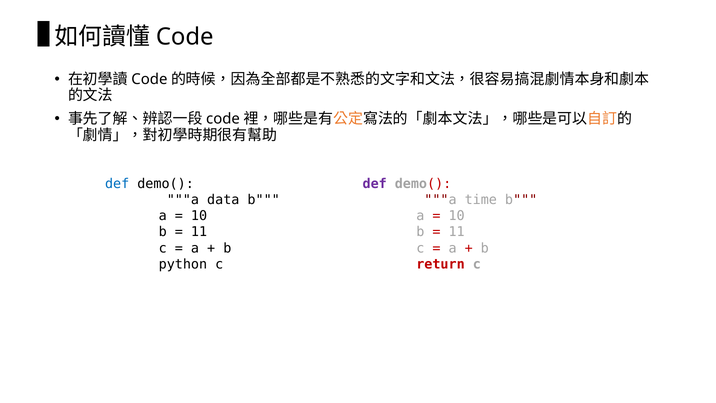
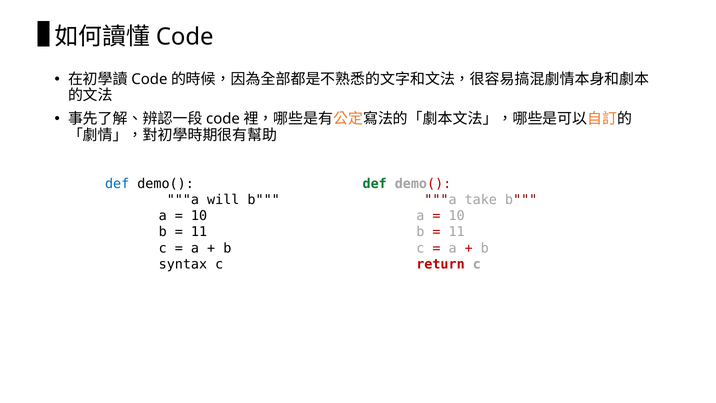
def at (375, 184) colour: purple -> green
data: data -> will
time: time -> take
python: python -> syntax
